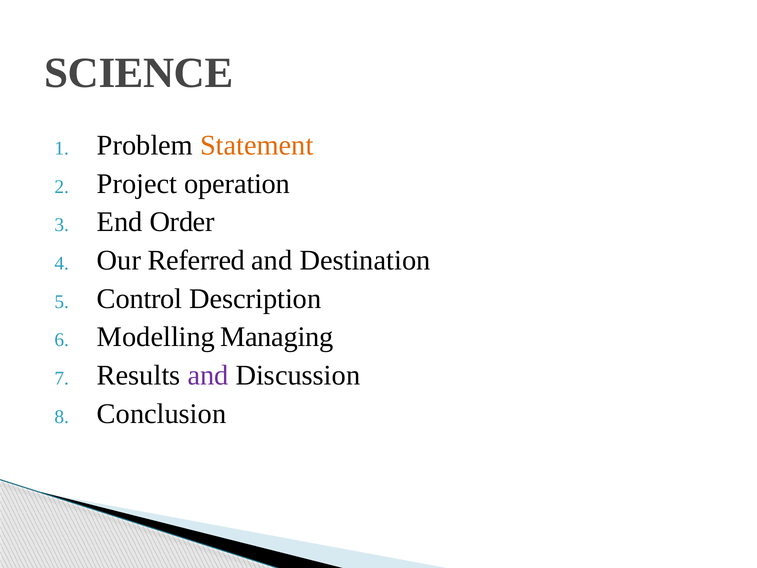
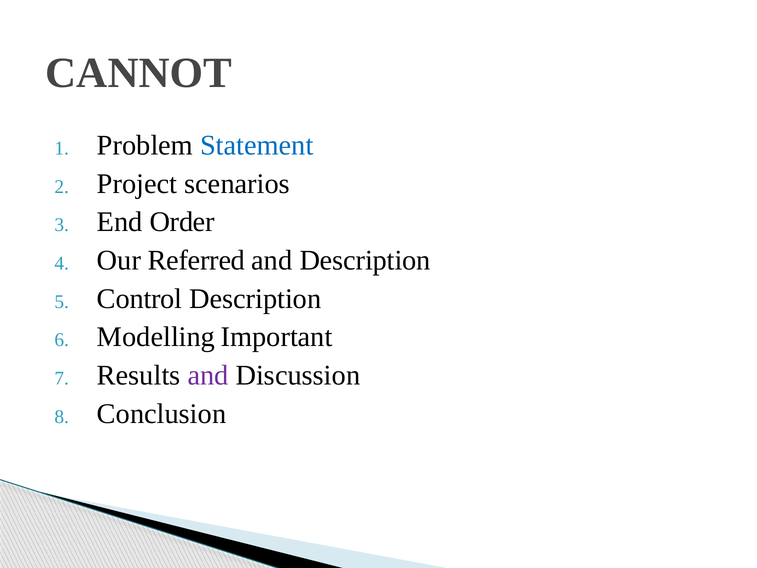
SCIENCE: SCIENCE -> CANNOT
Statement colour: orange -> blue
operation: operation -> scenarios
and Destination: Destination -> Description
Managing: Managing -> Important
